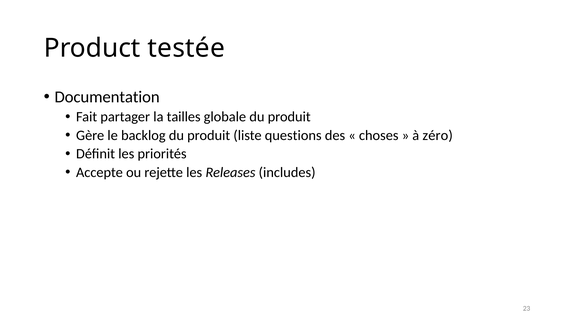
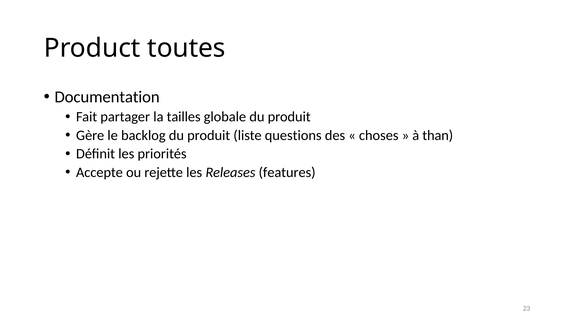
testée: testée -> toutes
zéro: zéro -> than
includes: includes -> features
